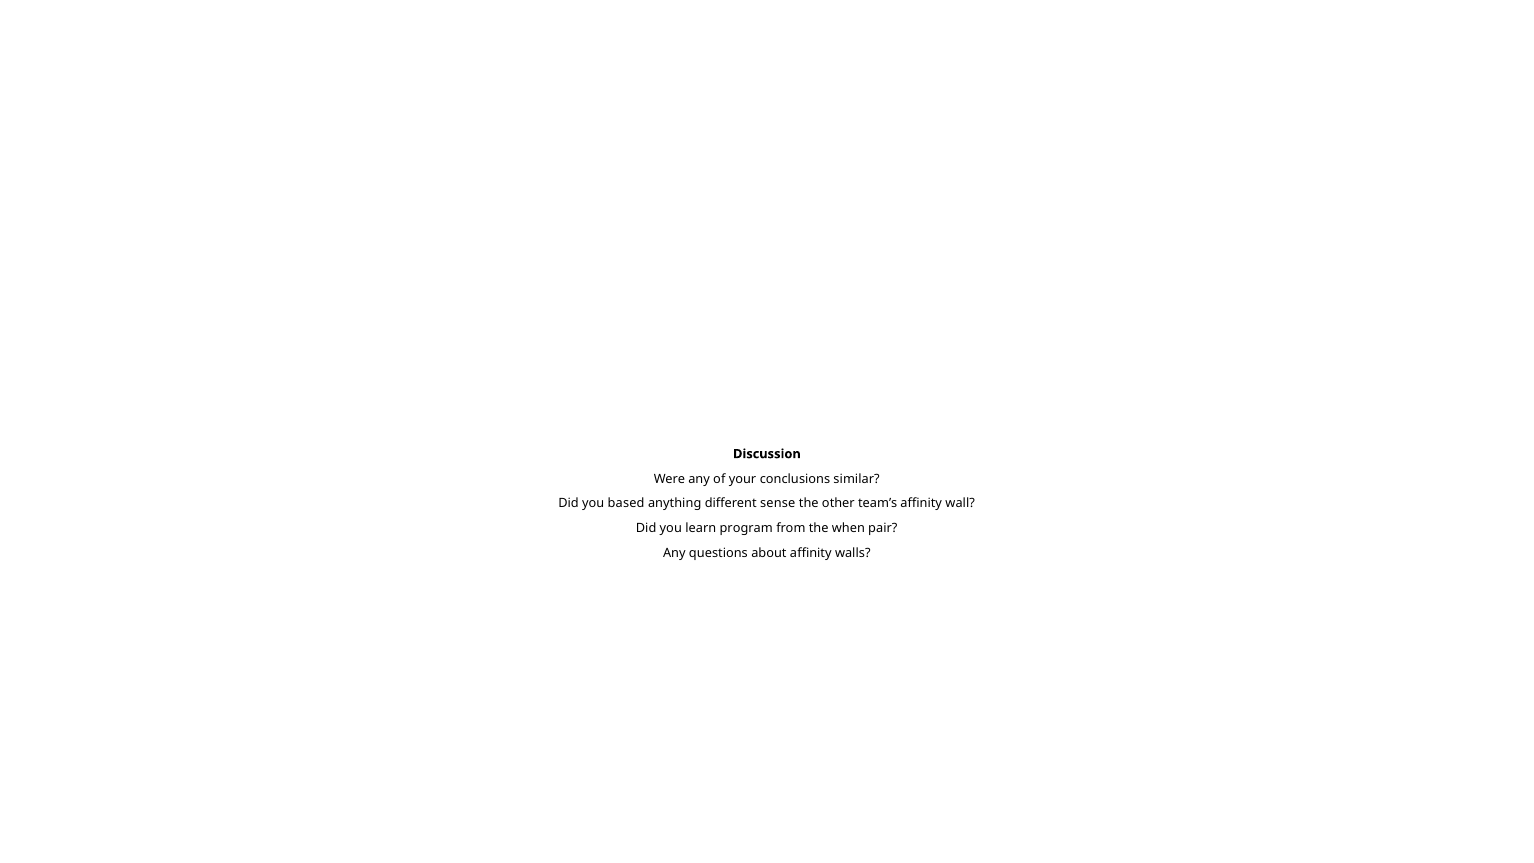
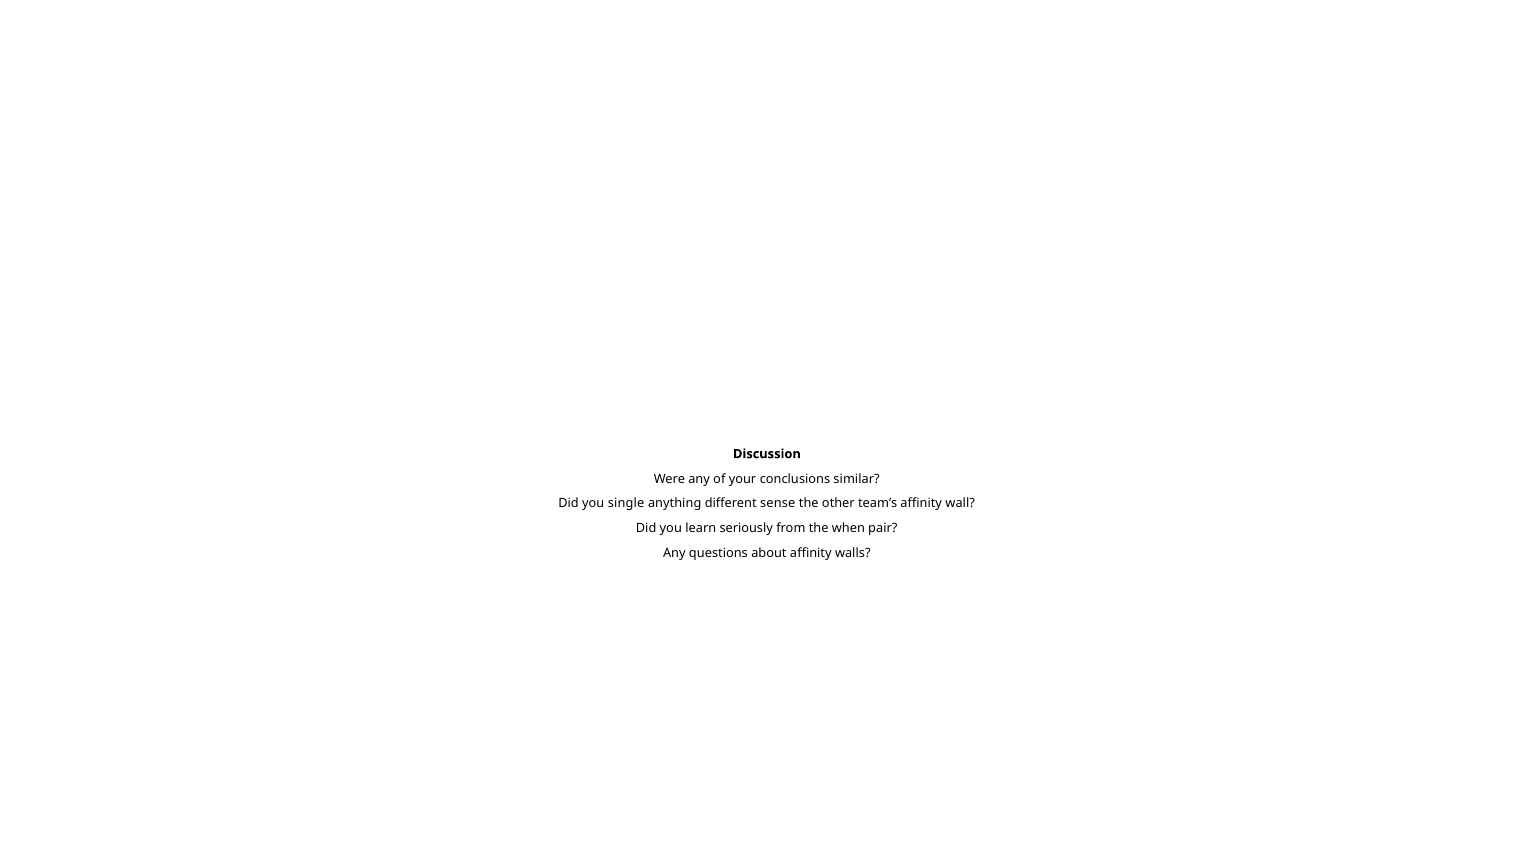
based: based -> single
program: program -> seriously
